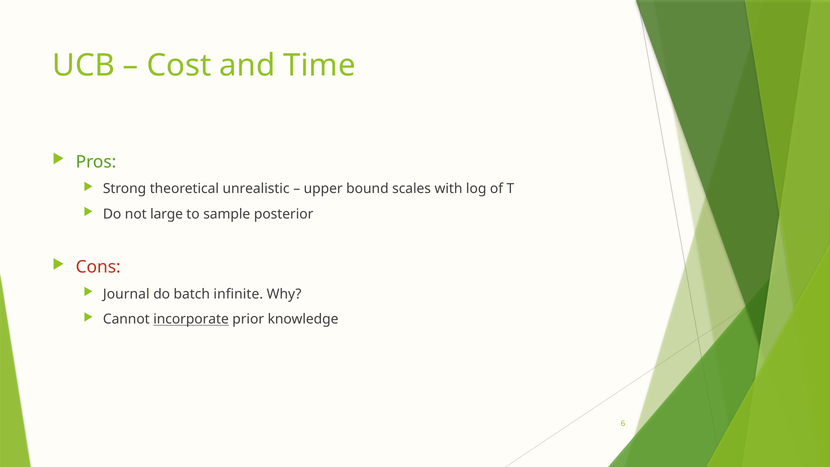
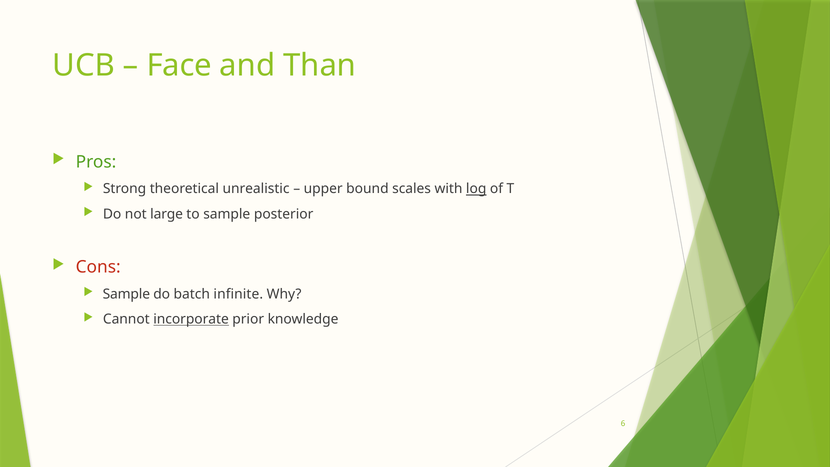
Cost: Cost -> Face
Time: Time -> Than
log underline: none -> present
Journal at (126, 294): Journal -> Sample
